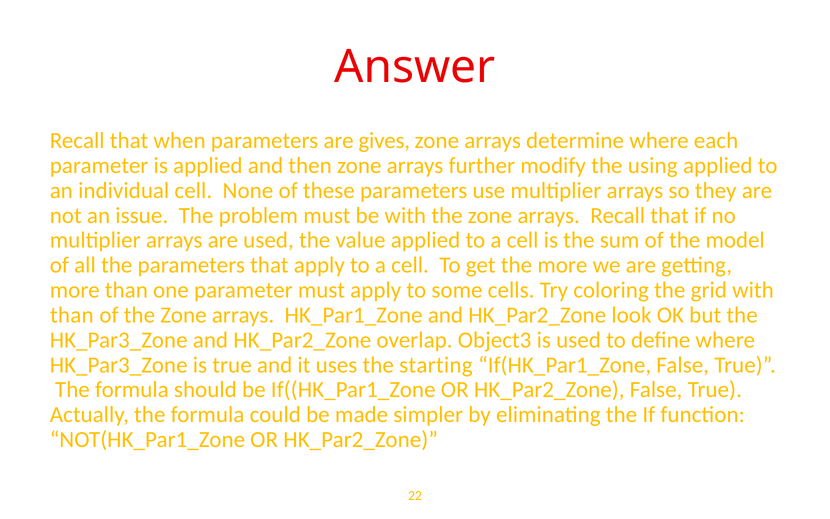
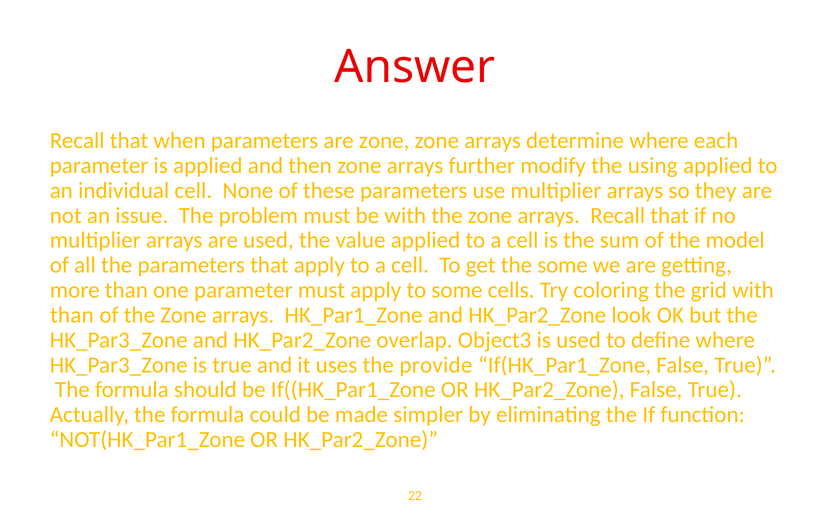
are gives: gives -> zone
the more: more -> some
starting: starting -> provide
